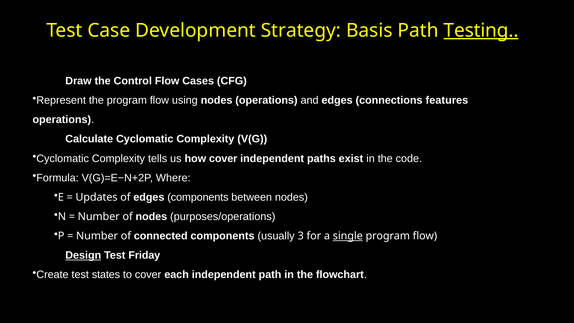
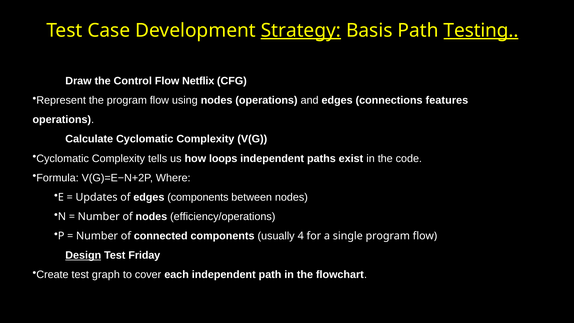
Strategy underline: none -> present
Cases: Cases -> Netflix
how cover: cover -> loops
purposes/operations: purposes/operations -> efficiency/operations
3: 3 -> 4
single underline: present -> none
states: states -> graph
